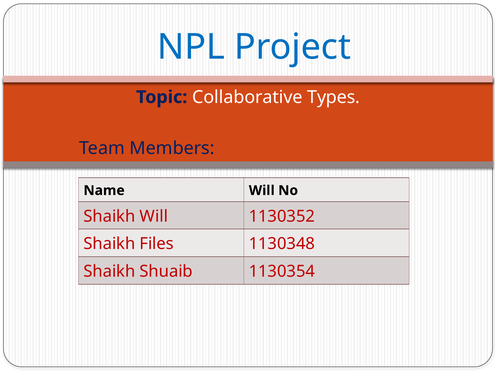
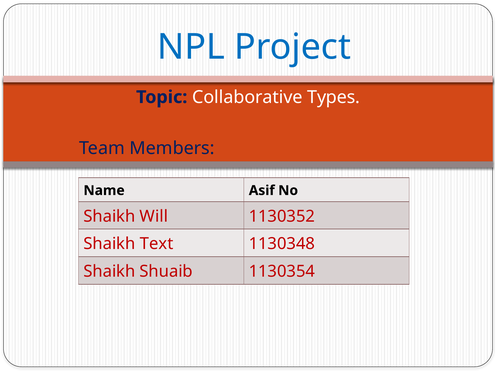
Name Will: Will -> Asif
Files: Files -> Text
